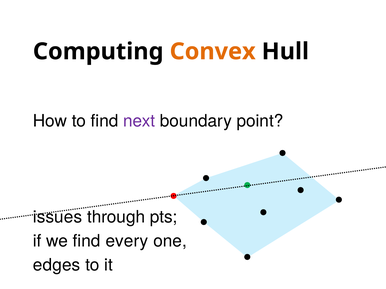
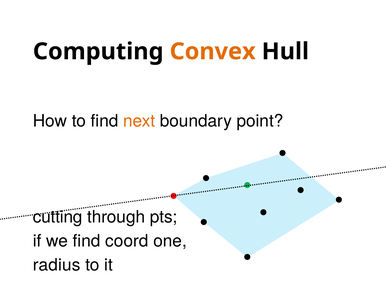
next colour: purple -> orange
issues: issues -> cutting
every: every -> coord
edges: edges -> radius
